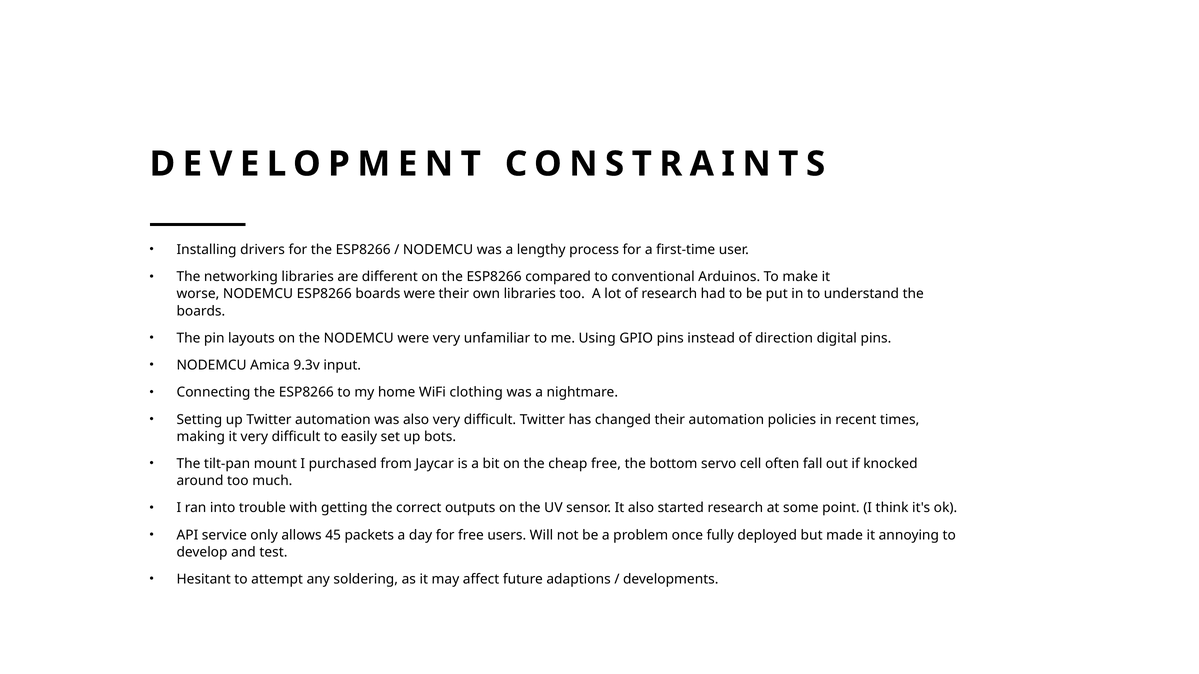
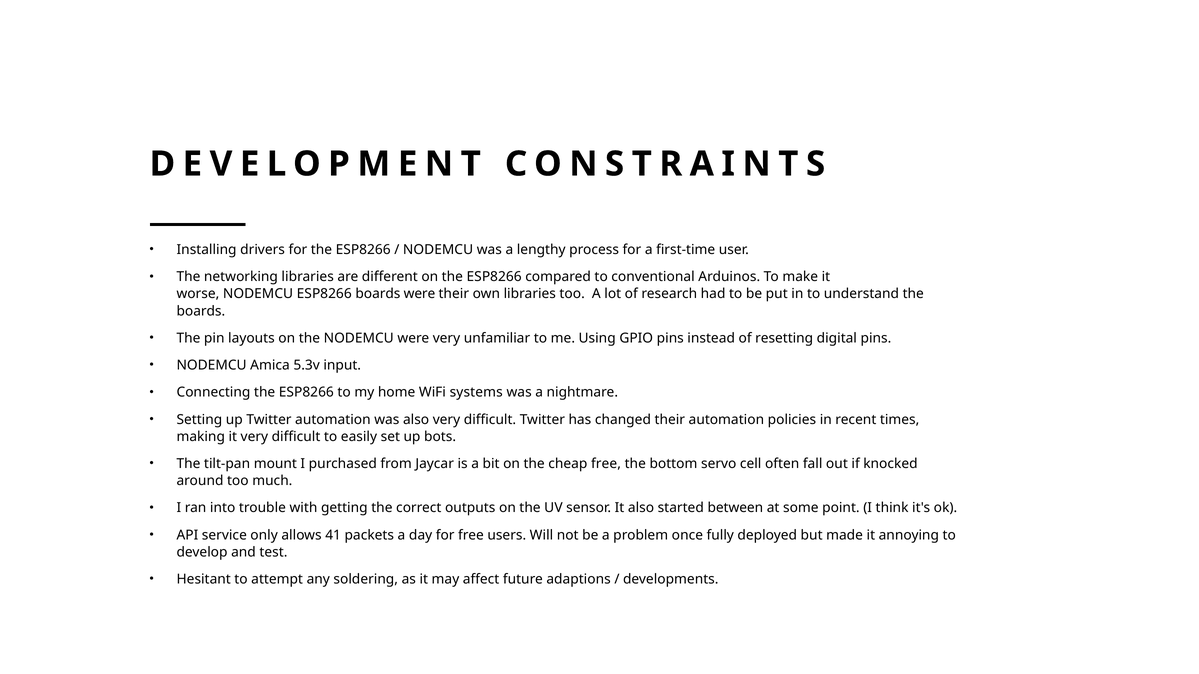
direction: direction -> resetting
9.3v: 9.3v -> 5.3v
clothing: clothing -> systems
started research: research -> between
45: 45 -> 41
